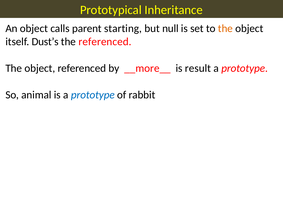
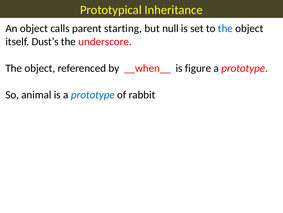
the at (225, 28) colour: orange -> blue
the referenced: referenced -> underscore
__more__: __more__ -> __when__
result: result -> figure
